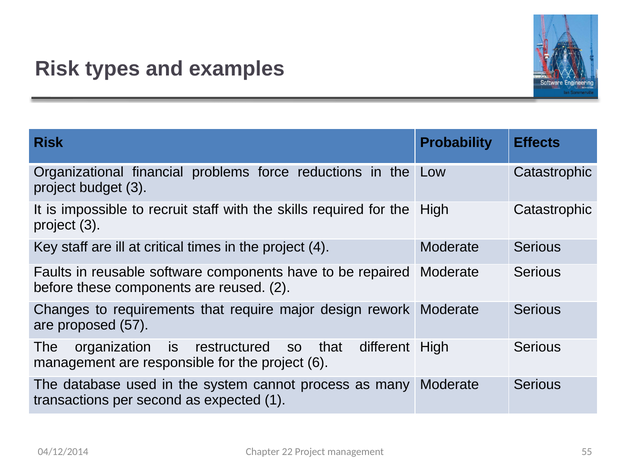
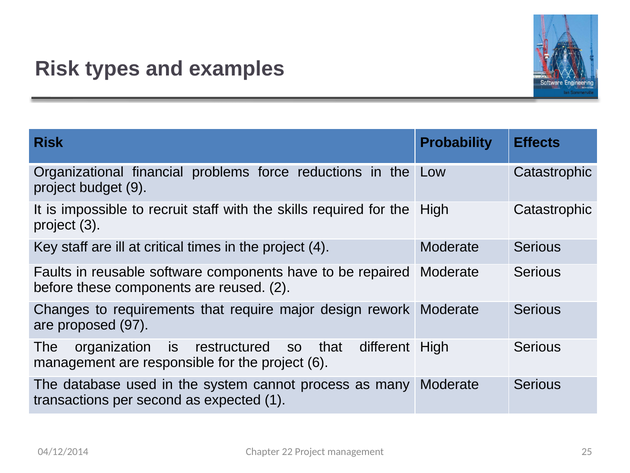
budget 3: 3 -> 9
57: 57 -> 97
55: 55 -> 25
